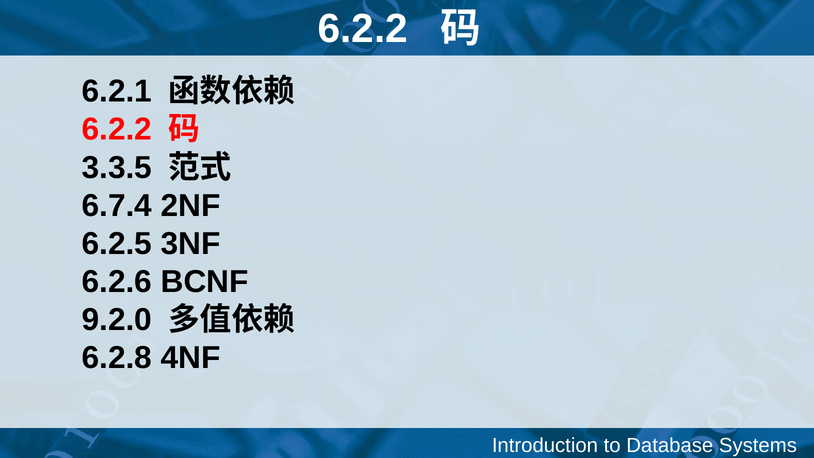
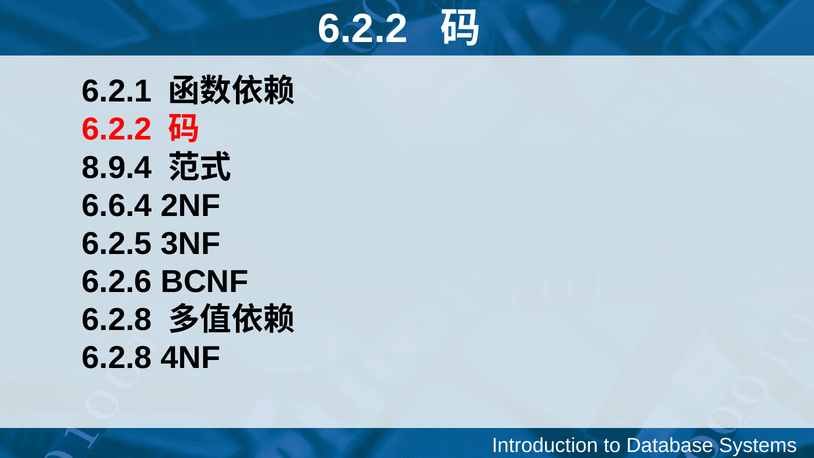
3.3.5: 3.3.5 -> 8.9.4
6.7.4: 6.7.4 -> 6.6.4
9.2.0 at (117, 320): 9.2.0 -> 6.2.8
